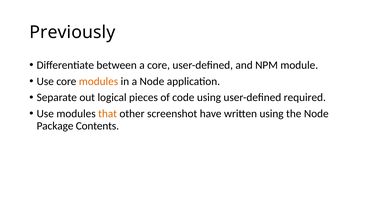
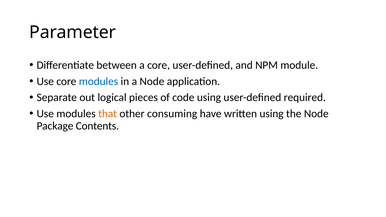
Previously: Previously -> Parameter
modules at (99, 81) colour: orange -> blue
screenshot: screenshot -> consuming
